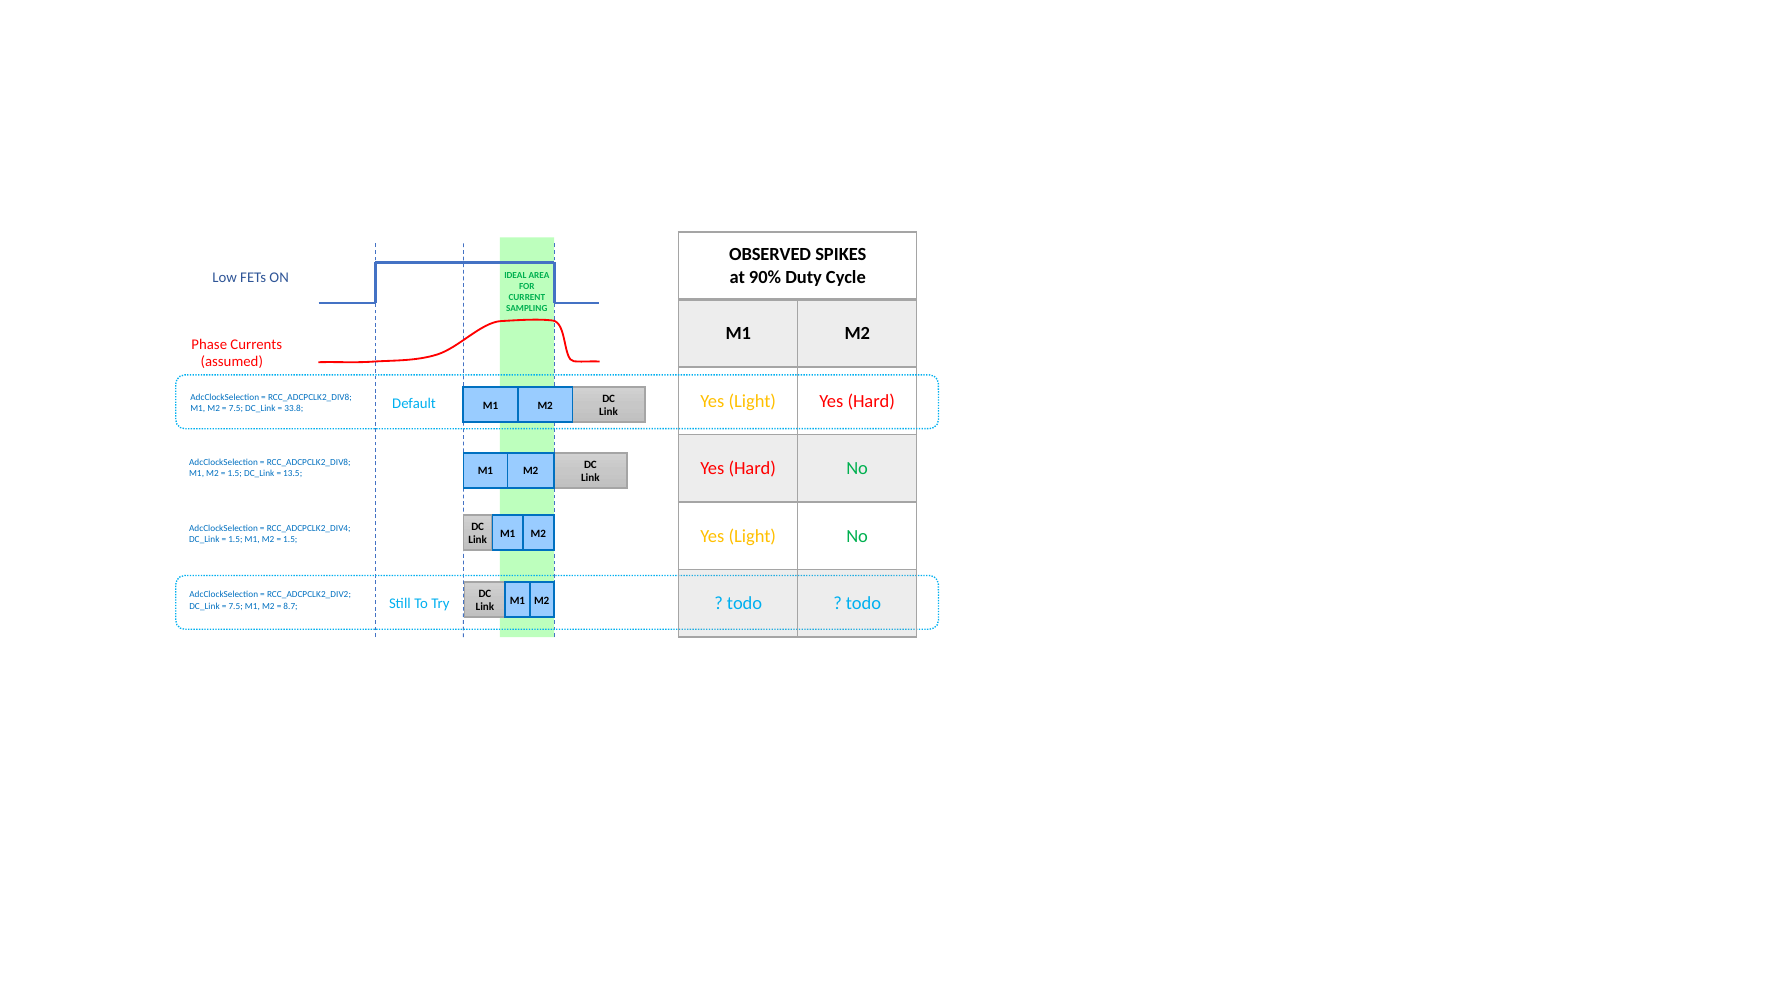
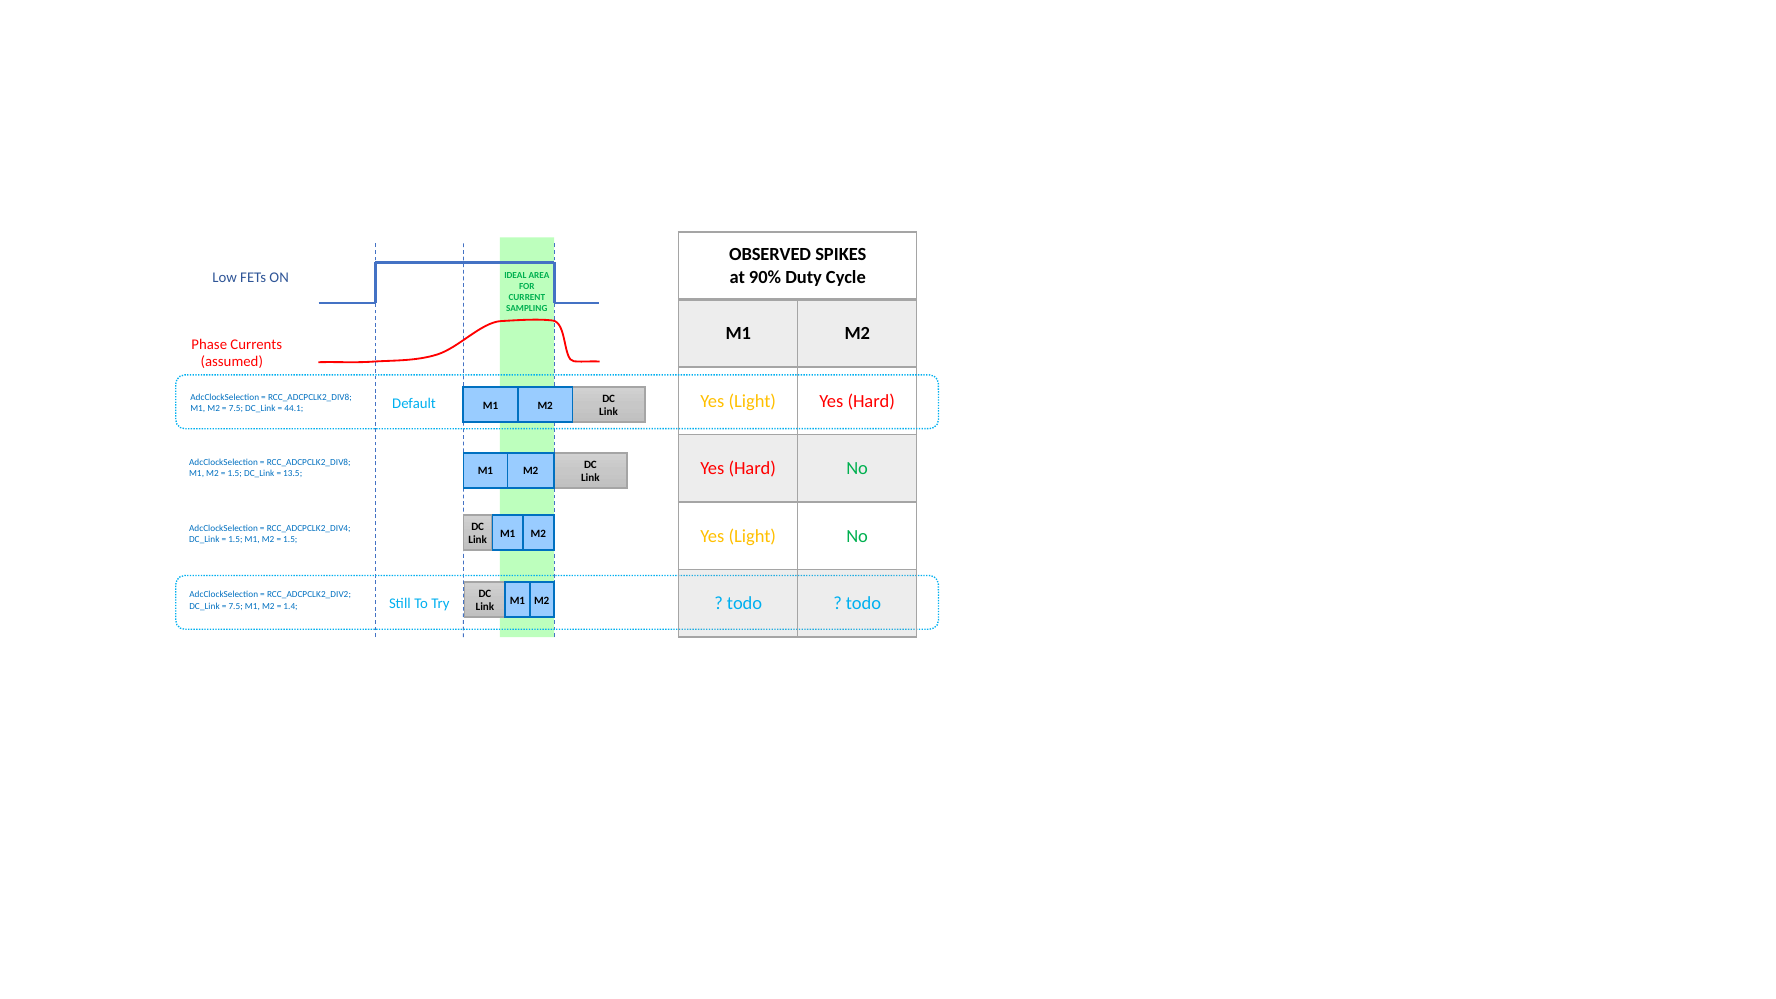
33.8: 33.8 -> 44.1
8.7: 8.7 -> 1.4
